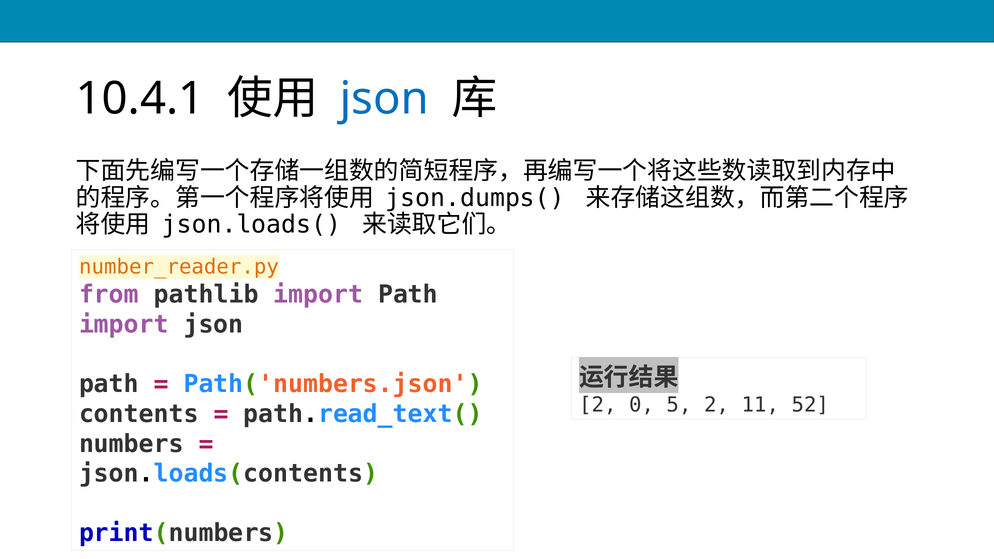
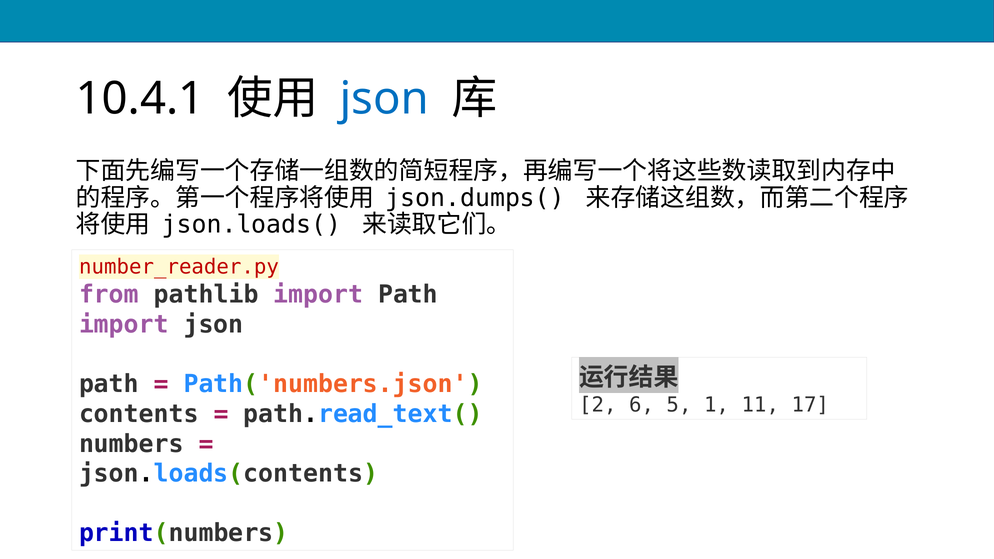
number_reader.py colour: orange -> red
0: 0 -> 6
5 2: 2 -> 1
52: 52 -> 17
